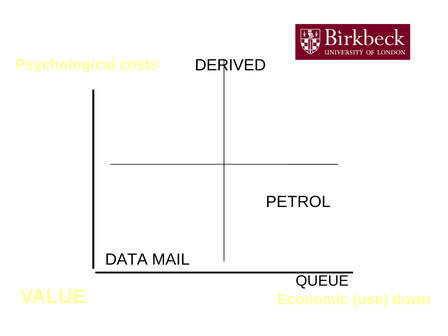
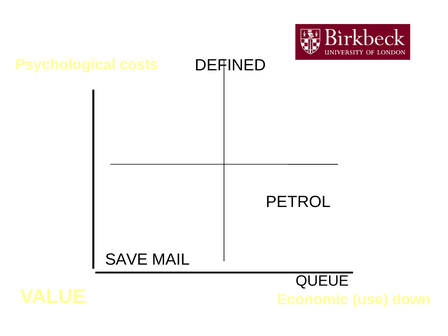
DERIVED: DERIVED -> DEFINED
DATA: DATA -> SAVE
